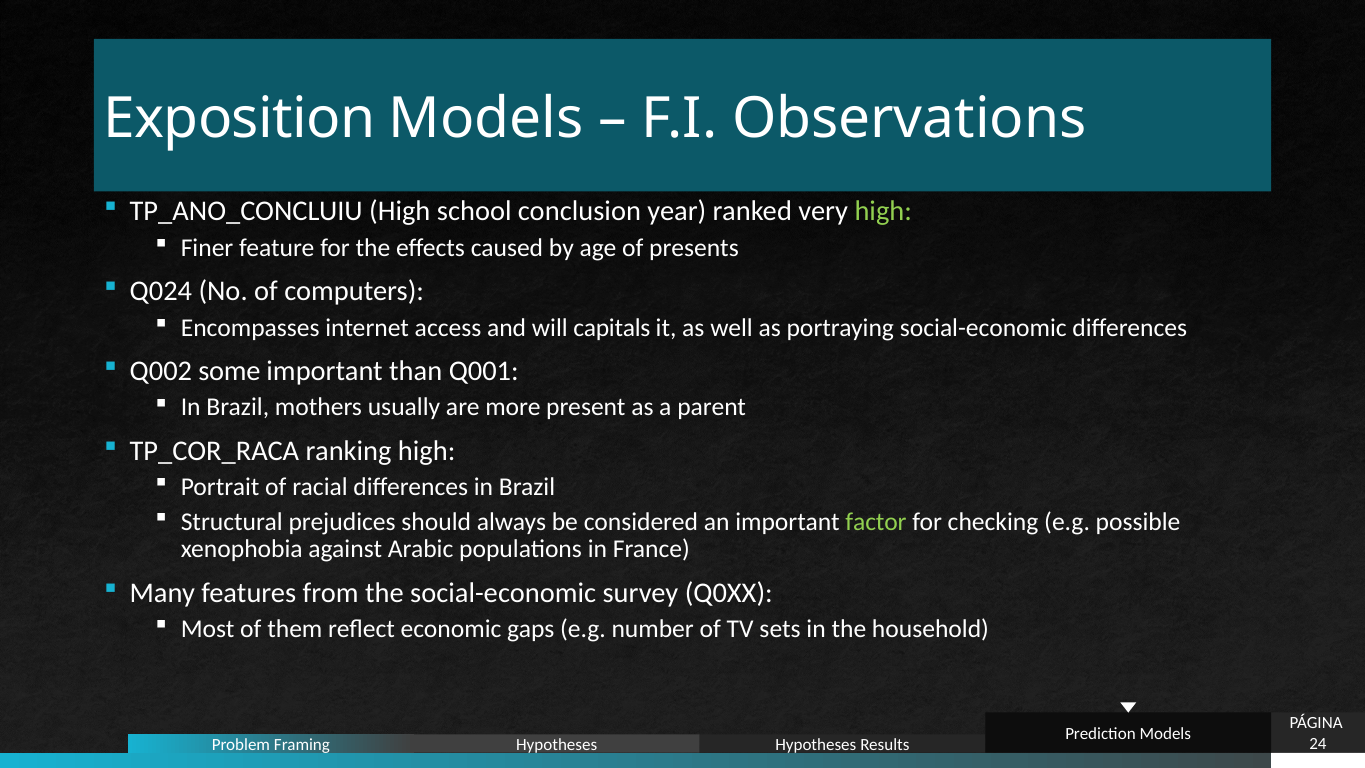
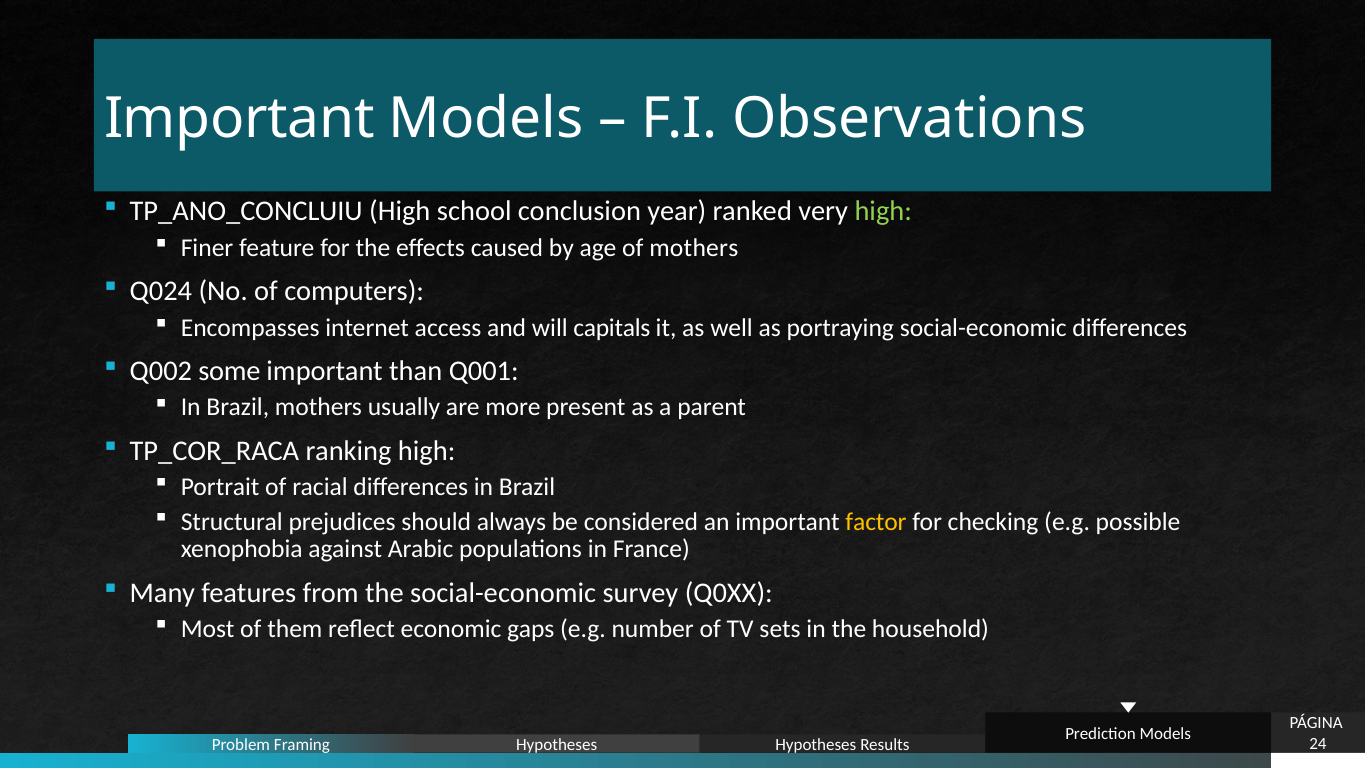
Exposition at (239, 119): Exposition -> Important
of presents: presents -> mothers
factor colour: light green -> yellow
